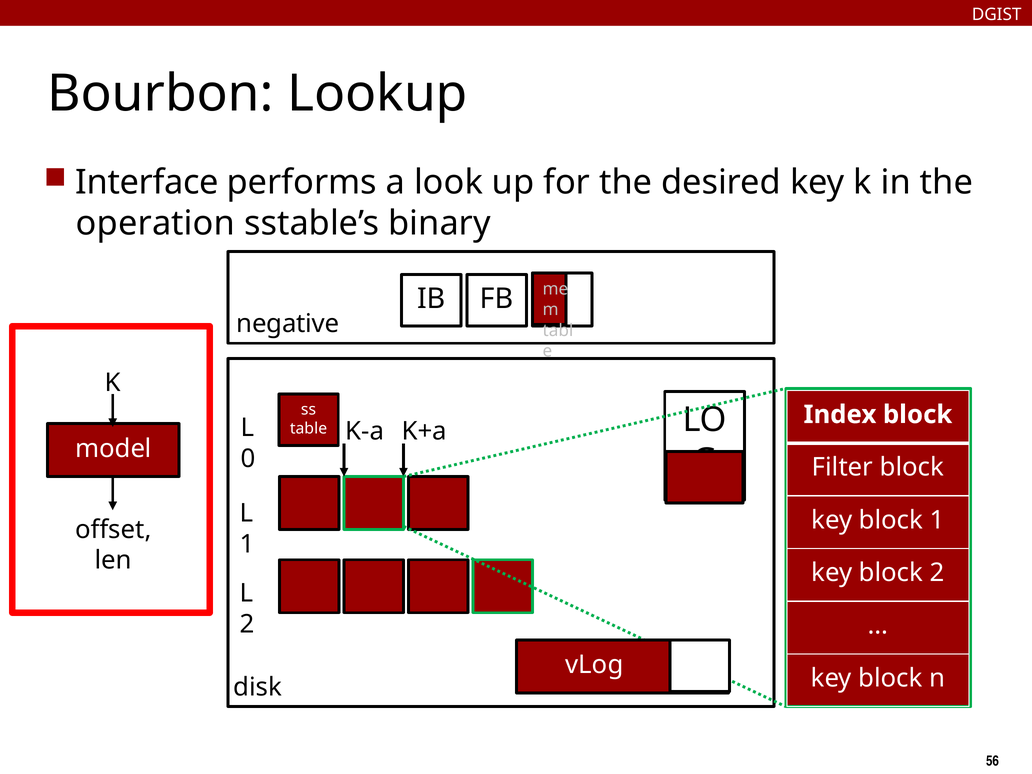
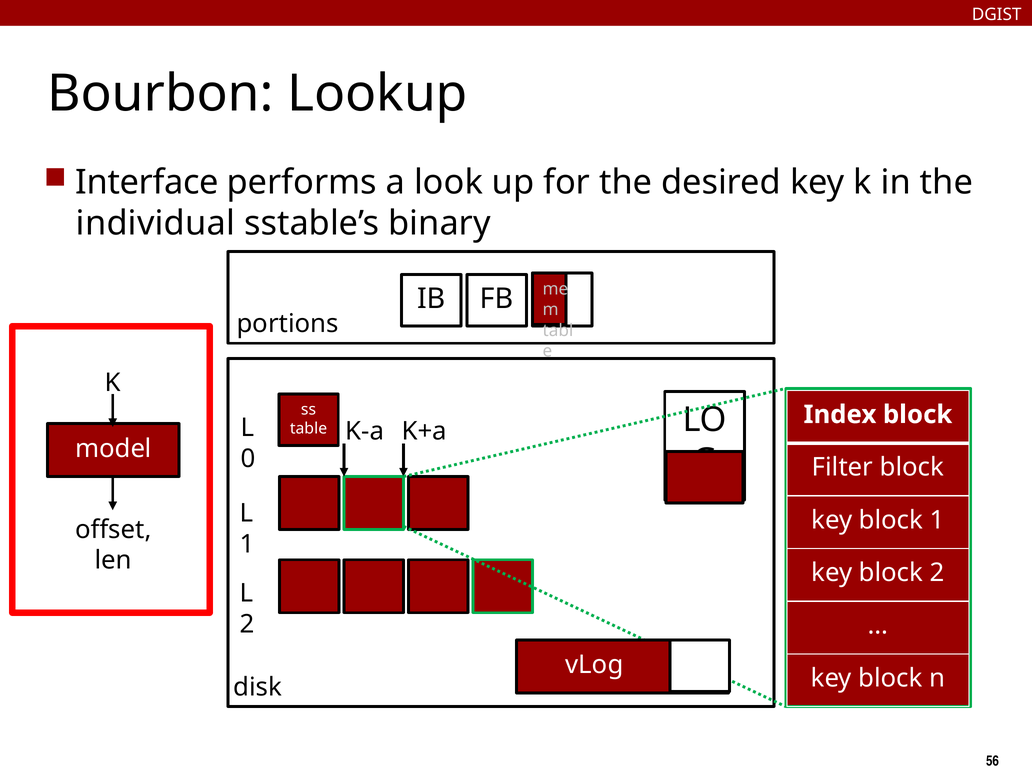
operation: operation -> individual
negative: negative -> portions
